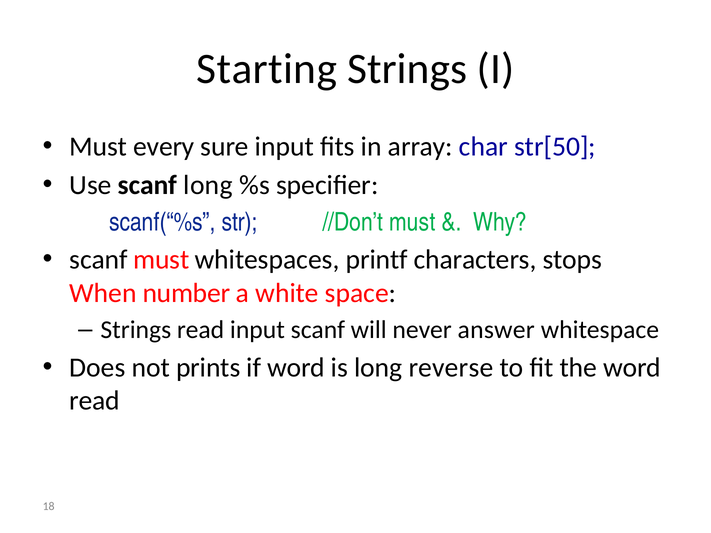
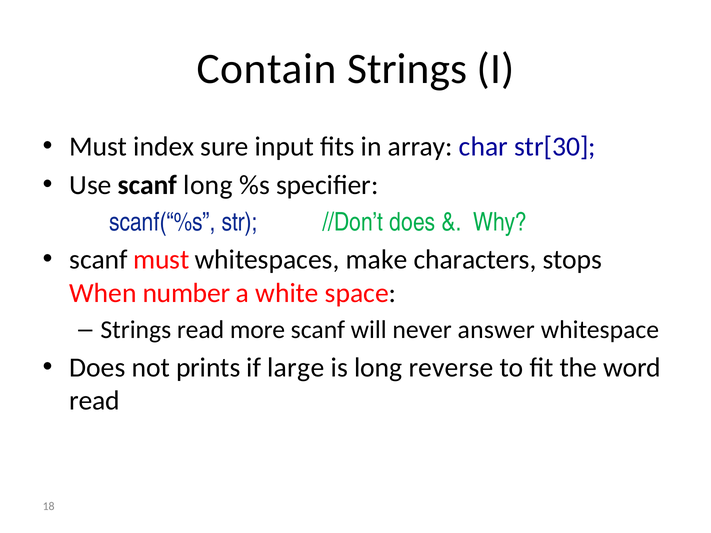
Starting: Starting -> Contain
every: every -> index
str[50: str[50 -> str[30
//Don’t must: must -> does
printf: printf -> make
read input: input -> more
if word: word -> large
